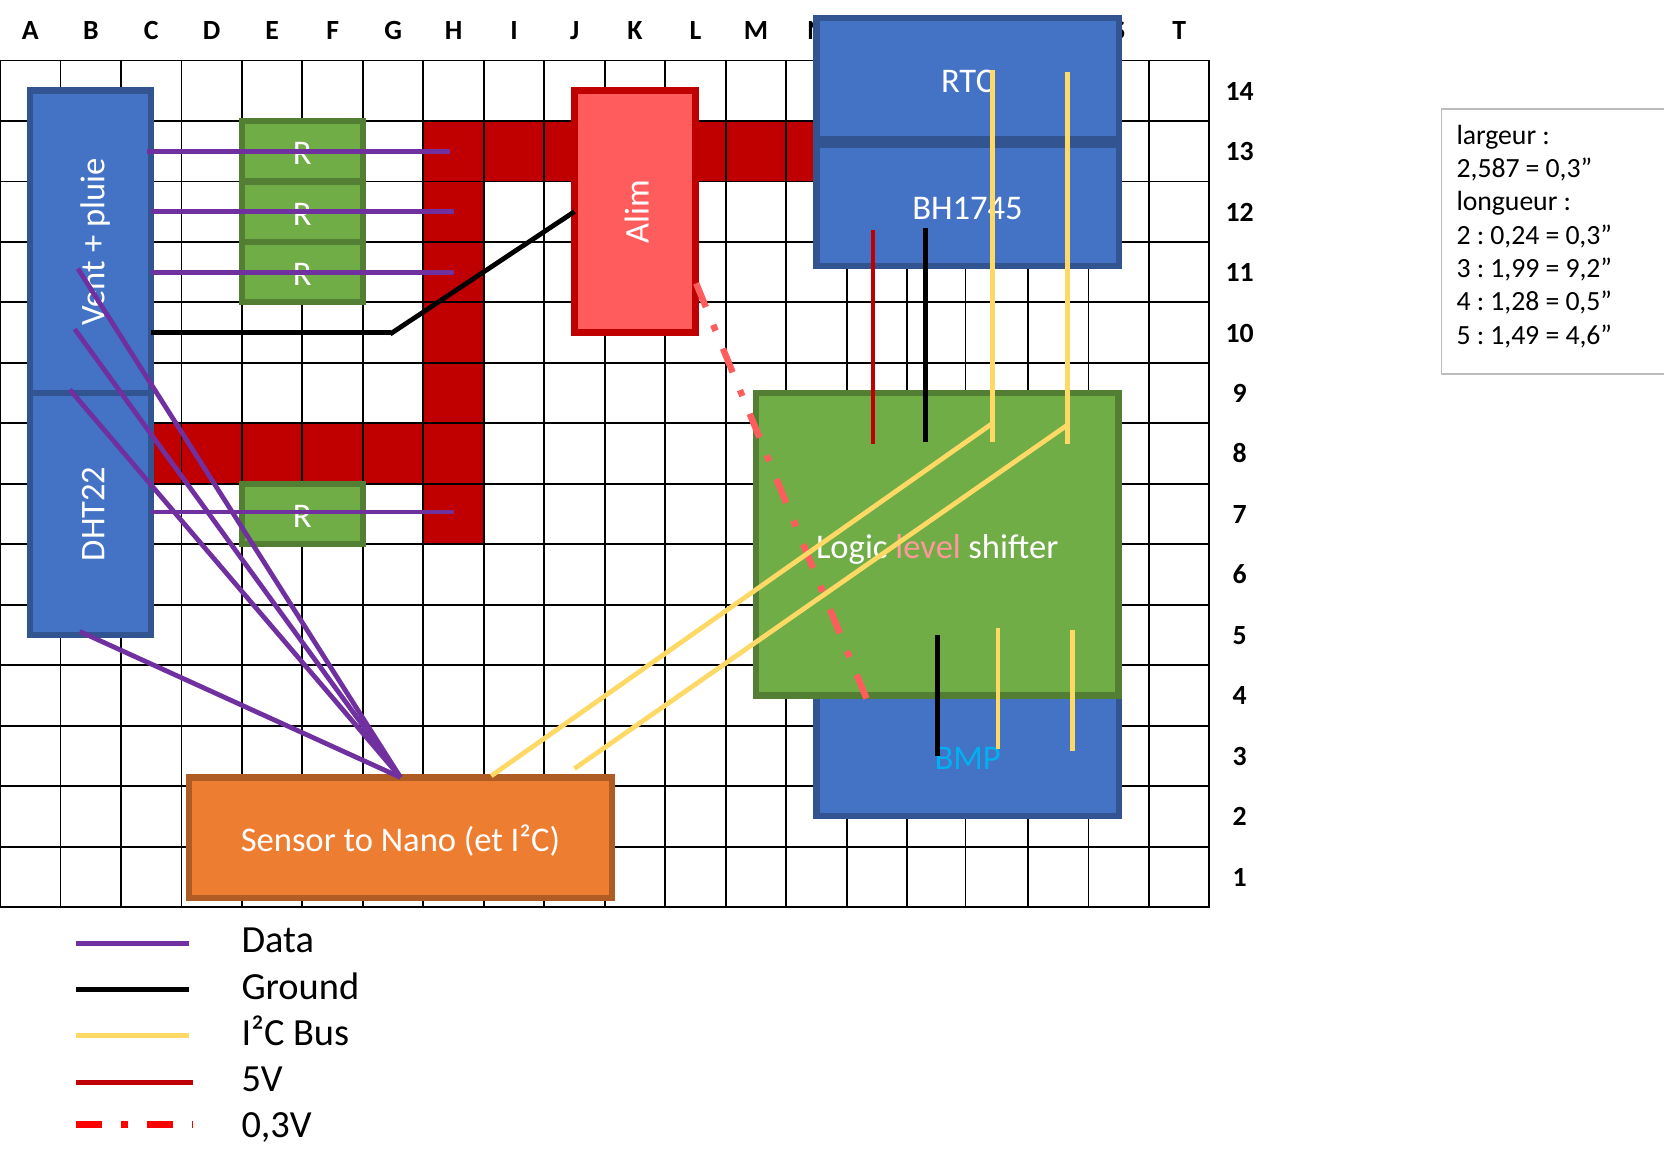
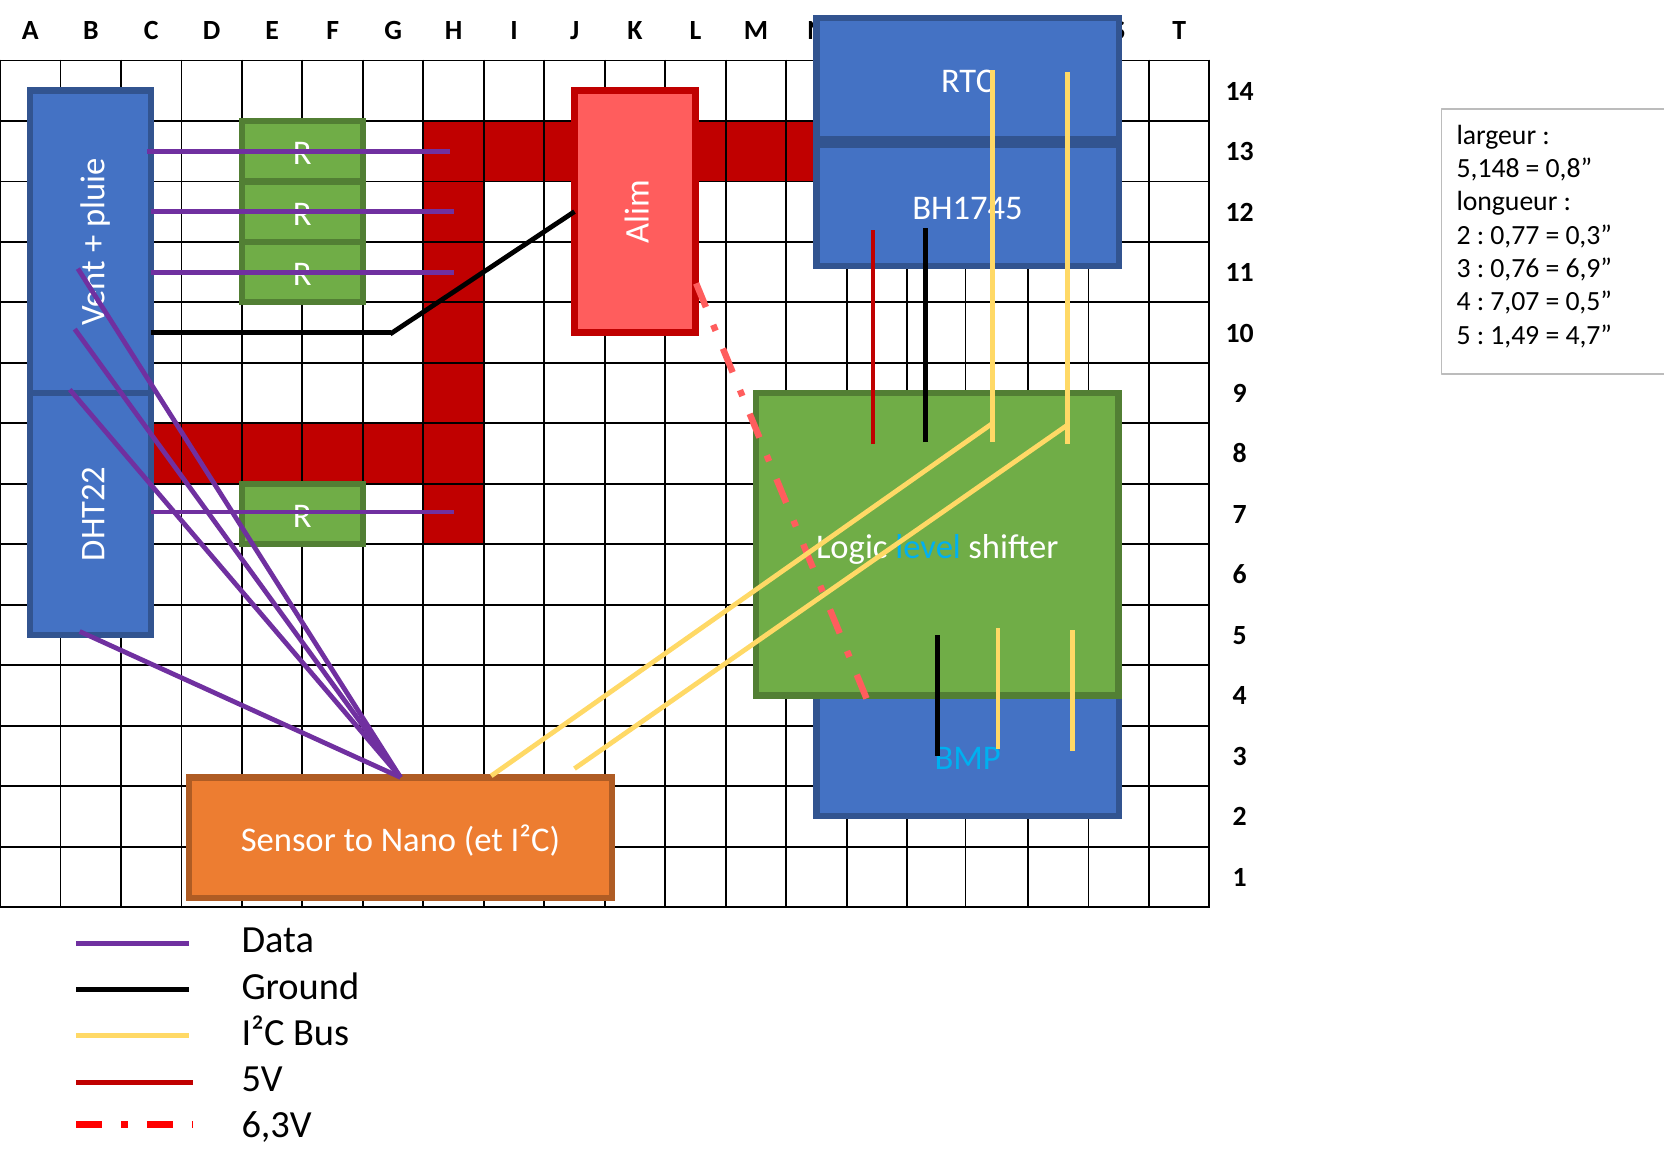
2,587: 2,587 -> 5,148
0,3 at (1569, 169): 0,3 -> 0,8
0,24: 0,24 -> 0,77
1,99: 1,99 -> 0,76
9,2: 9,2 -> 6,9
1,28: 1,28 -> 7,07
4,6: 4,6 -> 4,7
level colour: pink -> light blue
0,3V: 0,3V -> 6,3V
